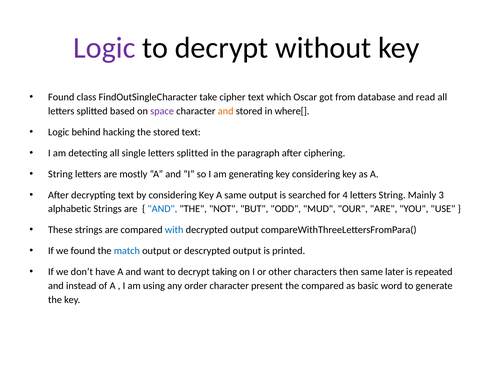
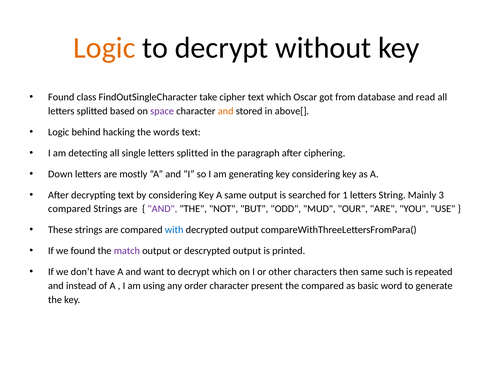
Logic at (104, 48) colour: purple -> orange
where[: where[ -> above[
the stored: stored -> words
String at (60, 174): String -> Down
4: 4 -> 1
alphabetic at (70, 209): alphabetic -> compared
AND at (162, 209) colour: blue -> purple
match colour: blue -> purple
decrypt taking: taking -> which
later: later -> such
